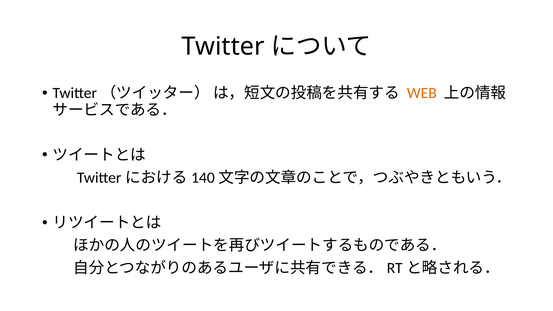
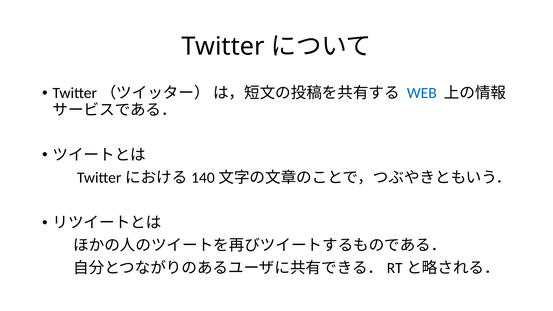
WEB colour: orange -> blue
